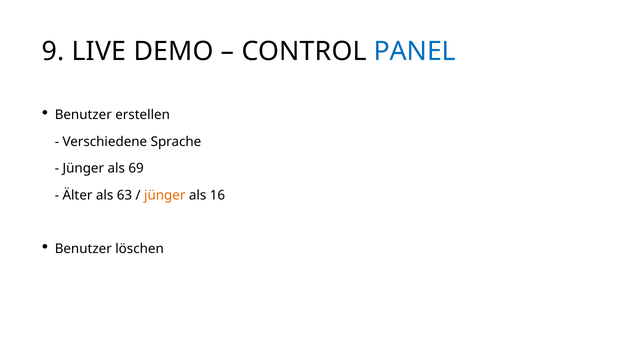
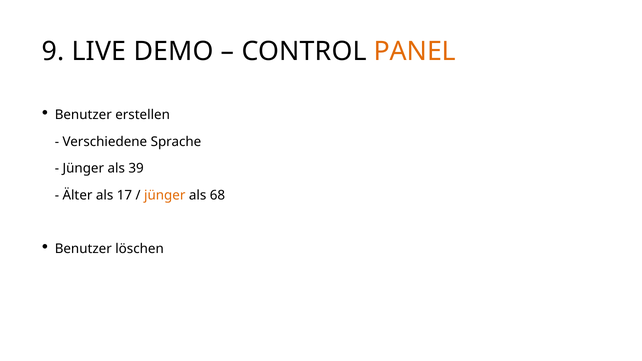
PANEL colour: blue -> orange
69: 69 -> 39
63: 63 -> 17
16: 16 -> 68
